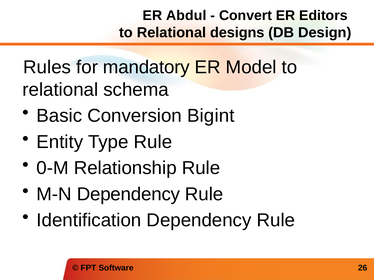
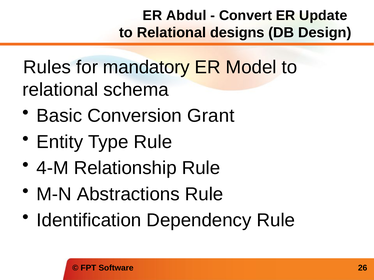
Editors: Editors -> Update
Bigint: Bigint -> Grant
0-M: 0-M -> 4-M
M-N Dependency: Dependency -> Abstractions
